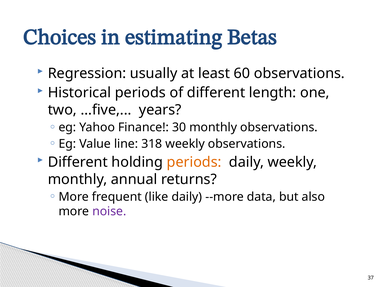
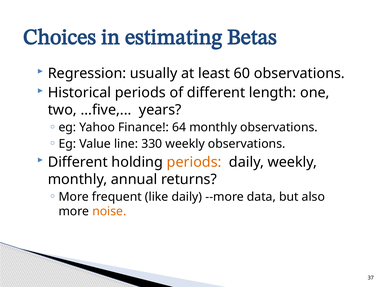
30: 30 -> 64
318: 318 -> 330
noise colour: purple -> orange
